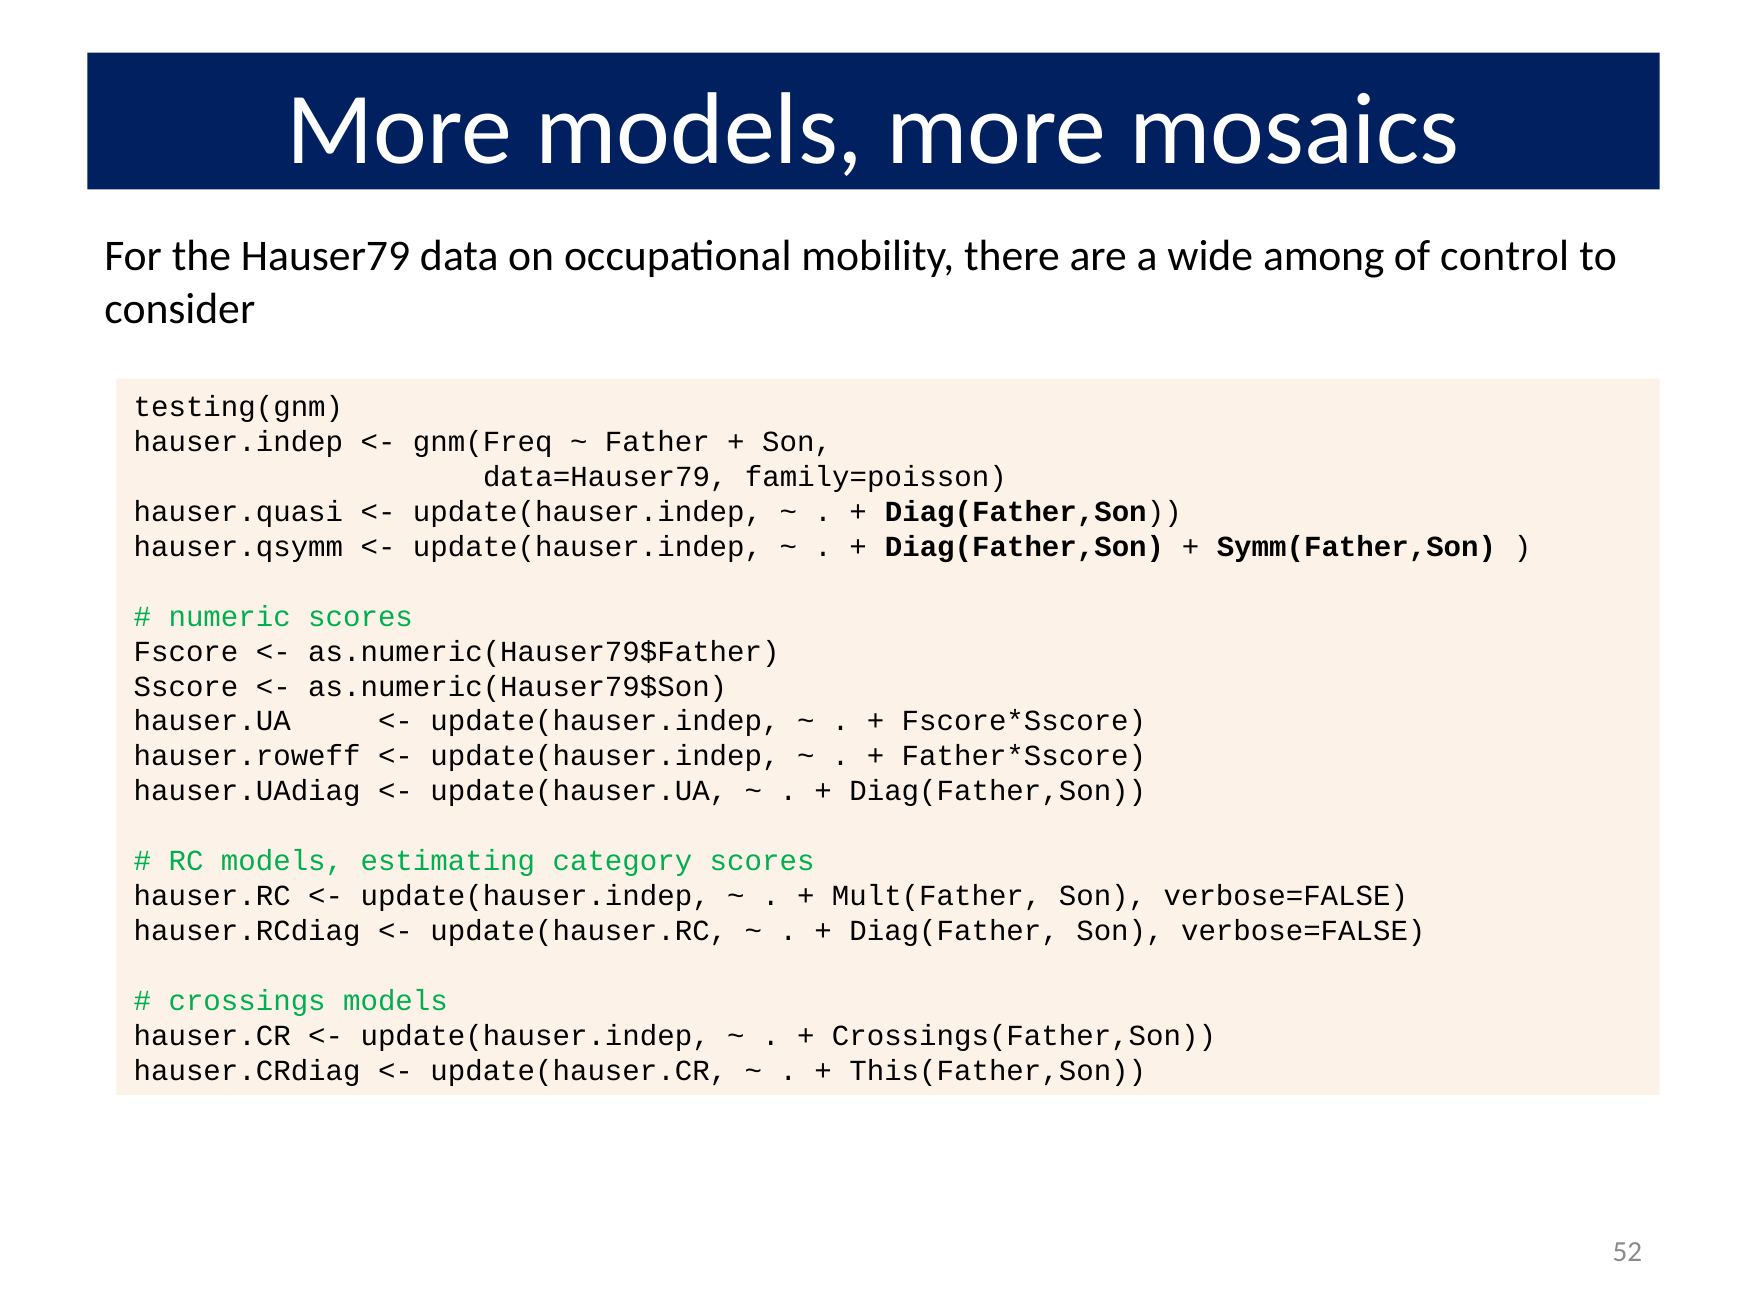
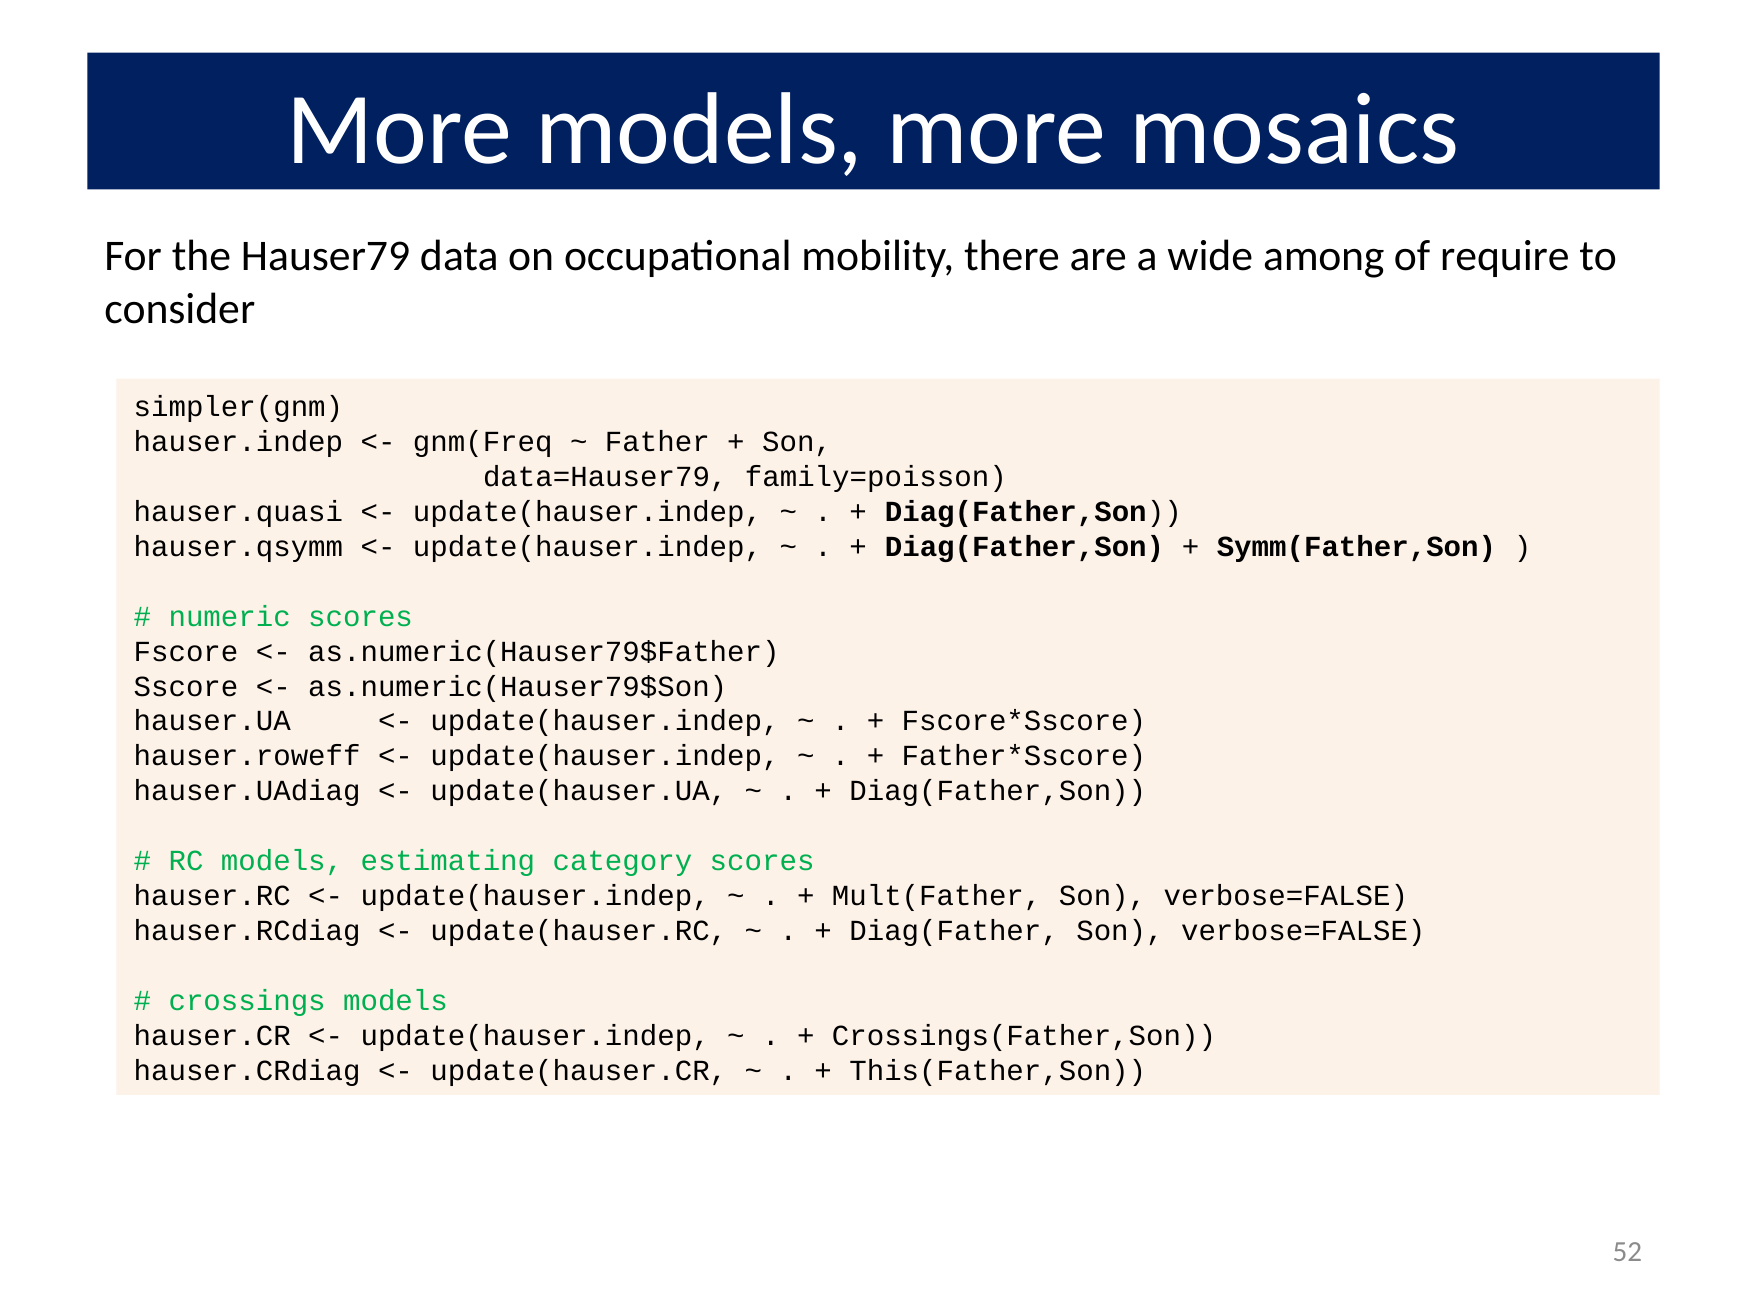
control: control -> require
testing(gnm: testing(gnm -> simpler(gnm
